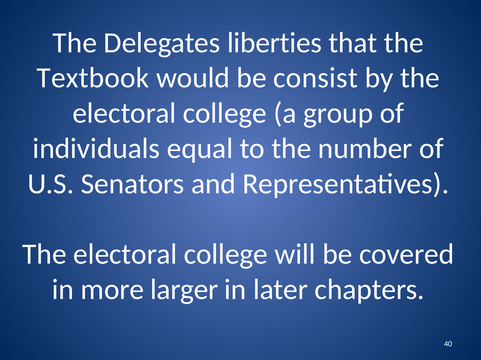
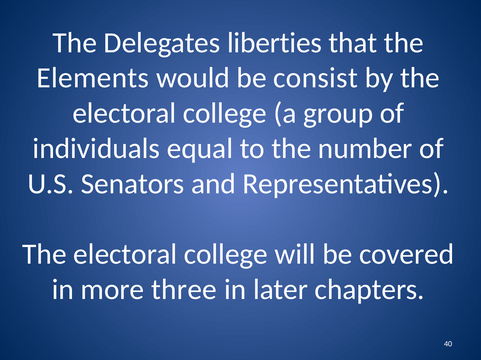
Textbook: Textbook -> Elements
larger: larger -> three
